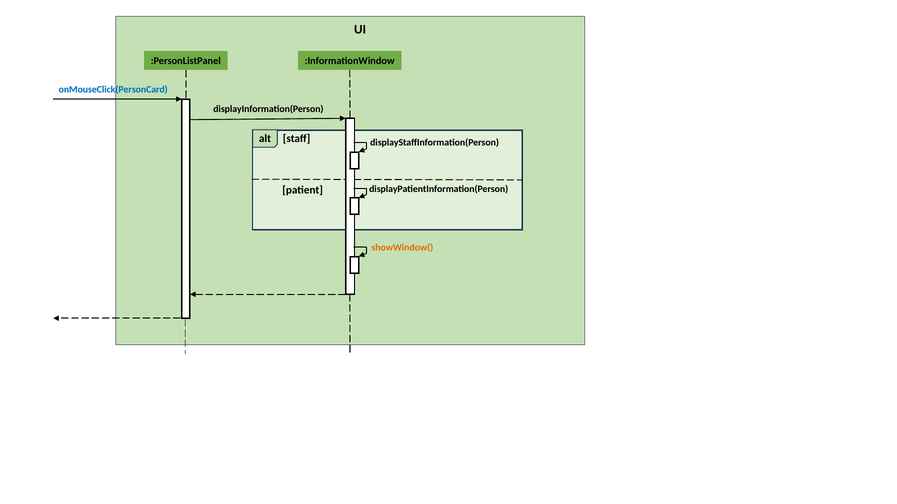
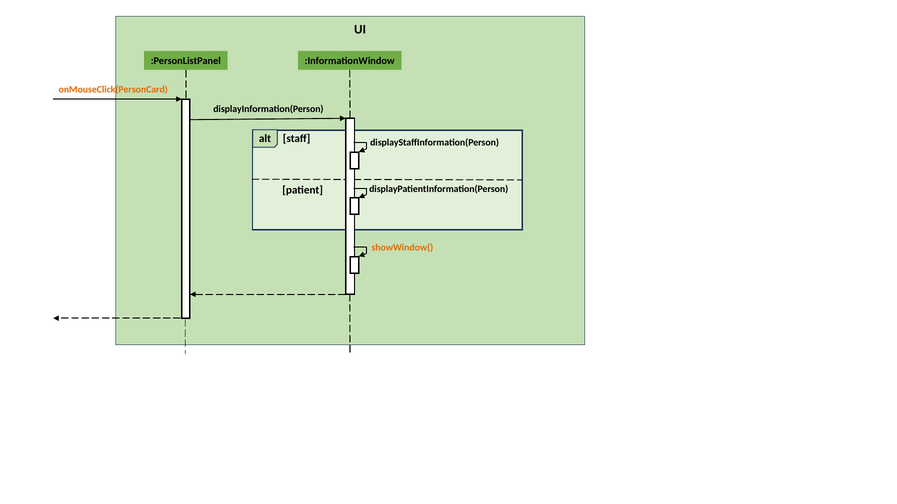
onMouseClick(PersonCard colour: blue -> orange
